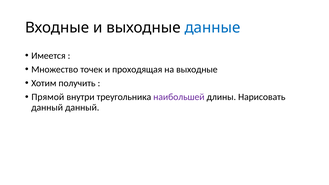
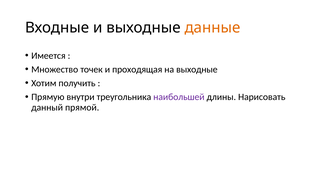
данные colour: blue -> orange
Прямой: Прямой -> Прямую
данный данный: данный -> прямой
